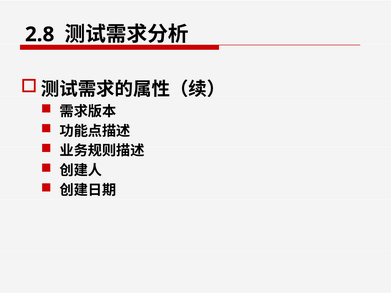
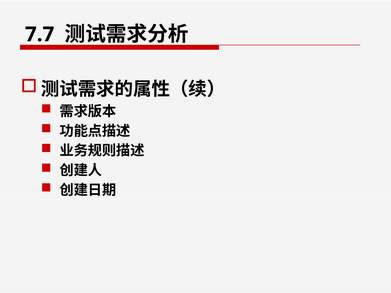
2.8: 2.8 -> 7.7
